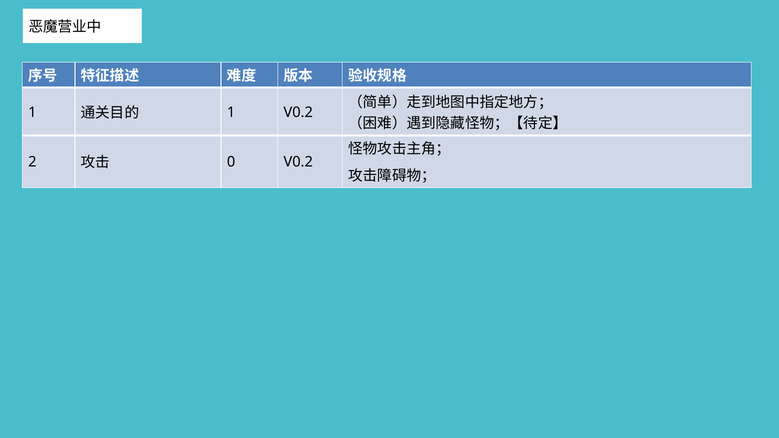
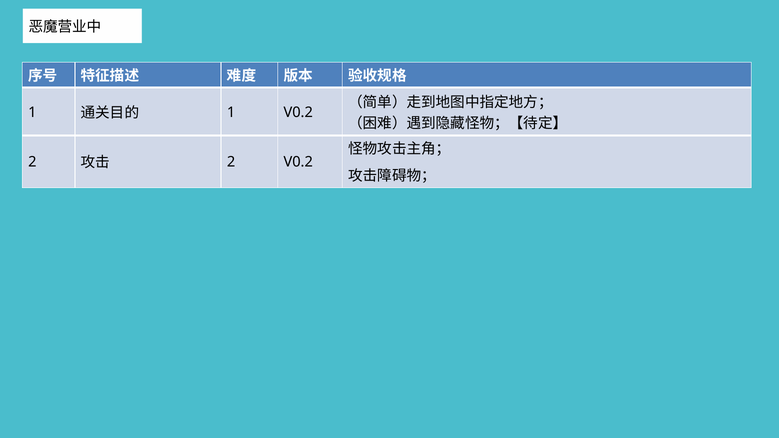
0 at (231, 162): 0 -> 2
